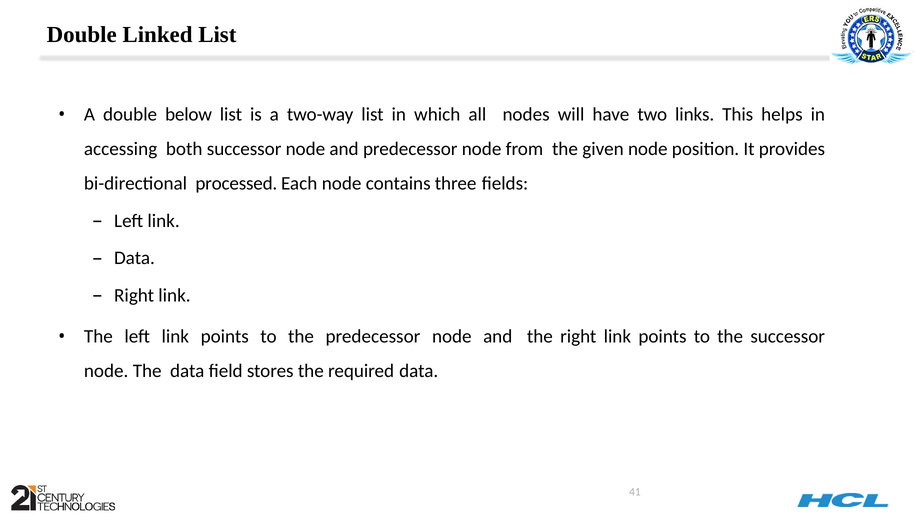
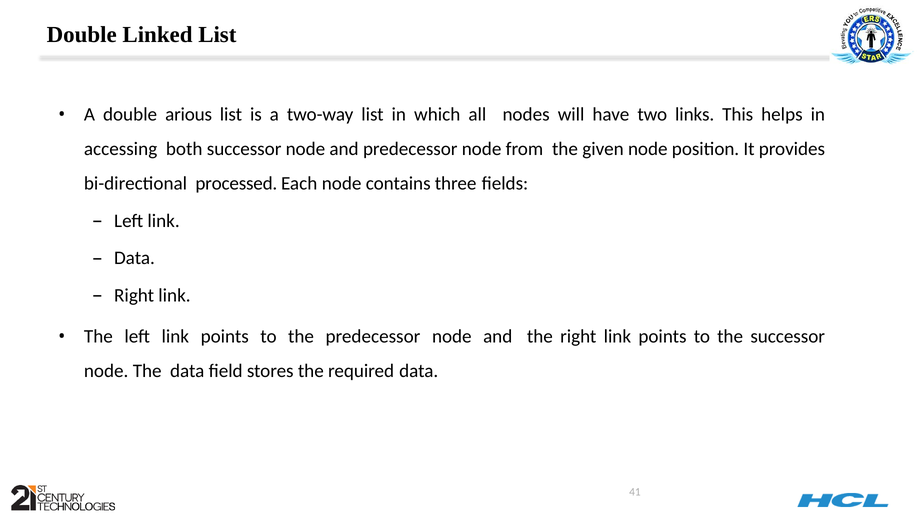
below: below -> arious
